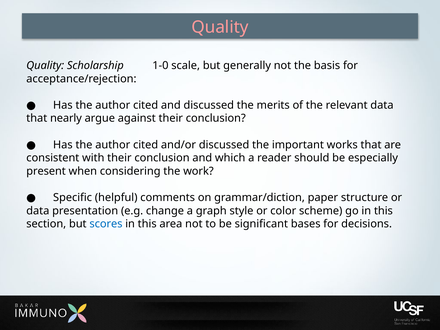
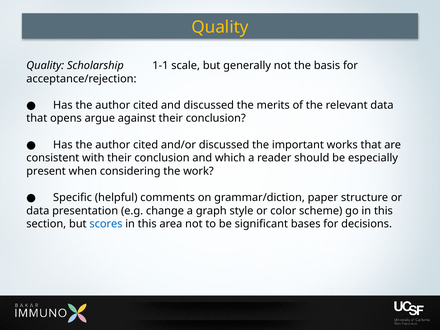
Quality at (220, 27) colour: pink -> yellow
1-0: 1-0 -> 1-1
nearly: nearly -> opens
